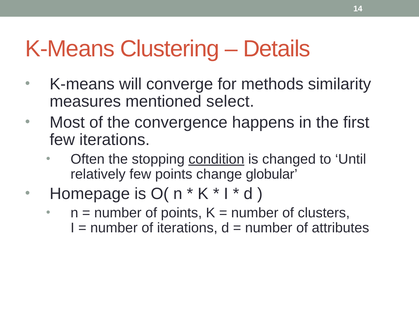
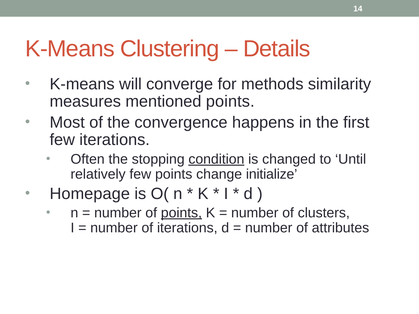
mentioned select: select -> points
globular: globular -> initialize
points at (181, 213) underline: none -> present
